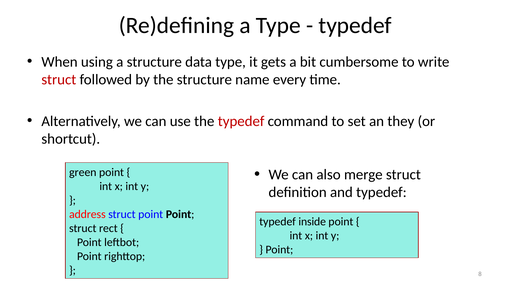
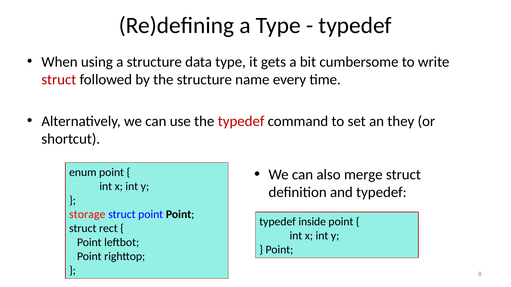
green: green -> enum
address: address -> storage
